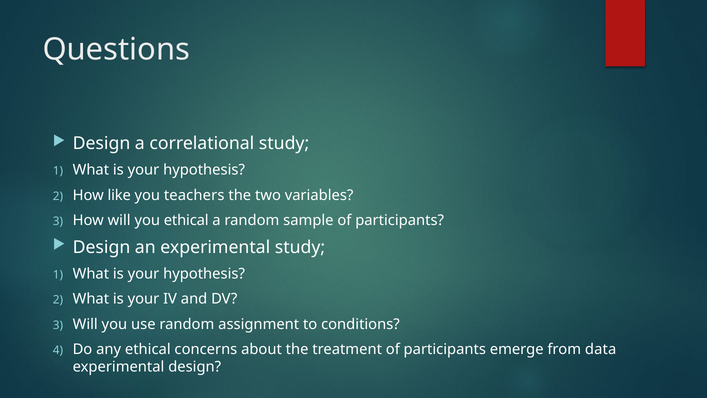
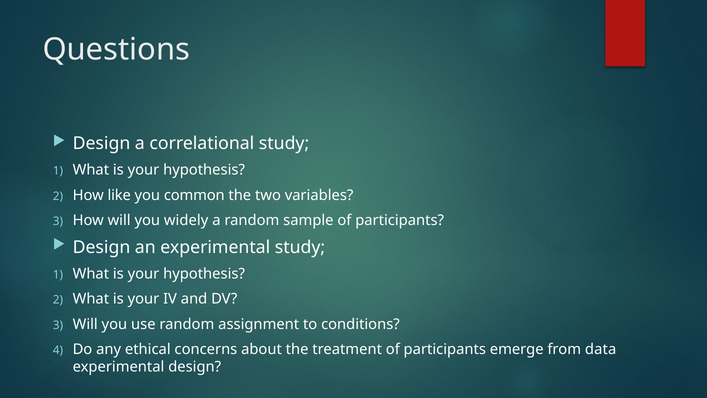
teachers: teachers -> common
you ethical: ethical -> widely
